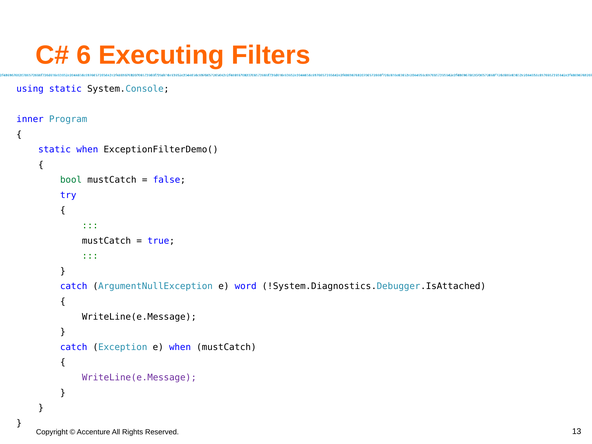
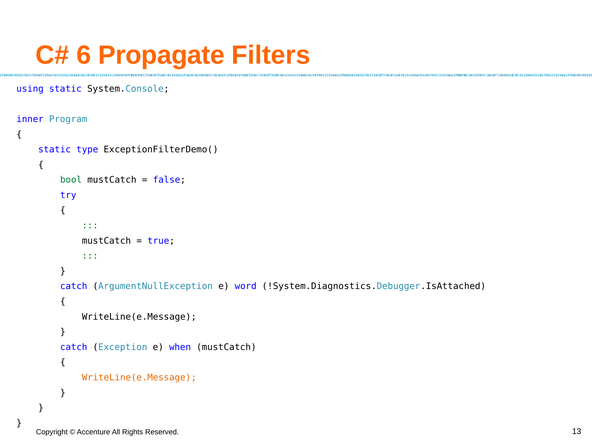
Executing: Executing -> Propagate
static when: when -> type
WriteLine(e.Message at (139, 378) colour: purple -> orange
